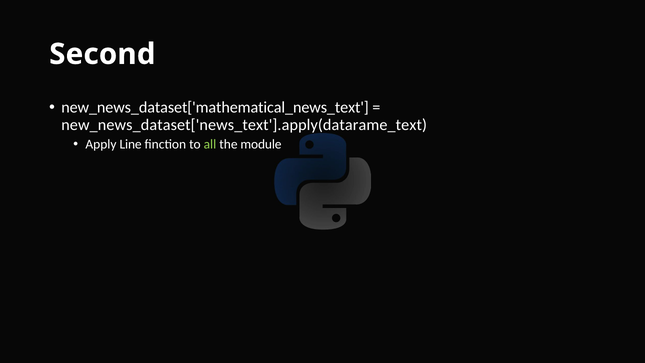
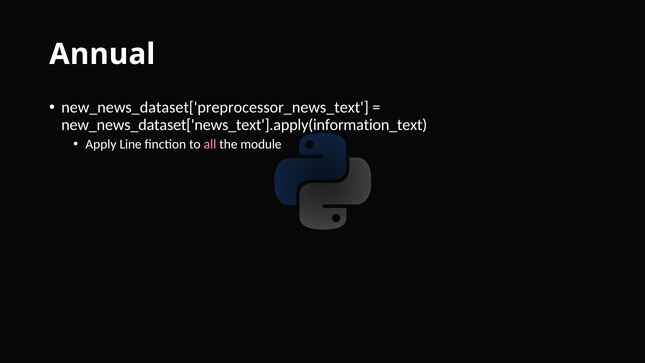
Second: Second -> Annual
new_news_dataset['mathematical_news_text: new_news_dataset['mathematical_news_text -> new_news_dataset['preprocessor_news_text
new_news_dataset['news_text'].apply(datarame_text: new_news_dataset['news_text'].apply(datarame_text -> new_news_dataset['news_text'].apply(information_text
all colour: light green -> pink
